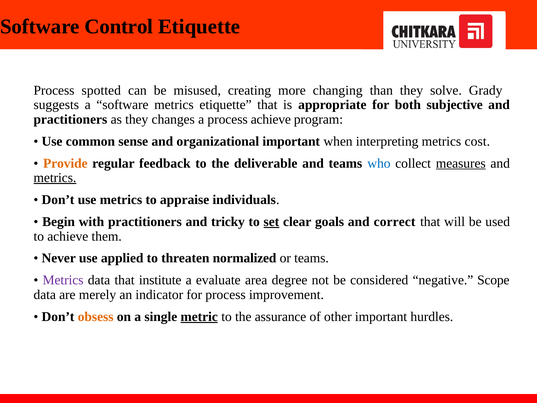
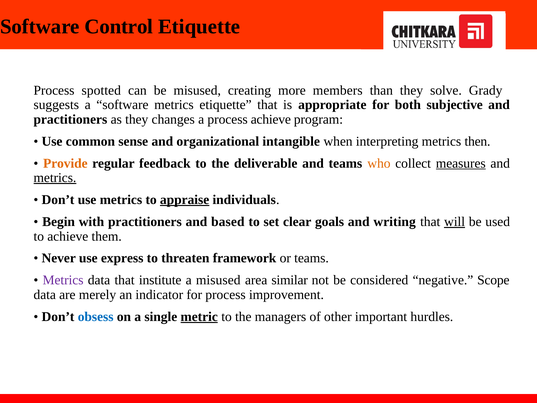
changing: changing -> members
organizational important: important -> intangible
cost: cost -> then
who colour: blue -> orange
appraise underline: none -> present
tricky: tricky -> based
set underline: present -> none
correct: correct -> writing
will underline: none -> present
applied: applied -> express
normalized: normalized -> framework
a evaluate: evaluate -> misused
degree: degree -> similar
obsess colour: orange -> blue
assurance: assurance -> managers
